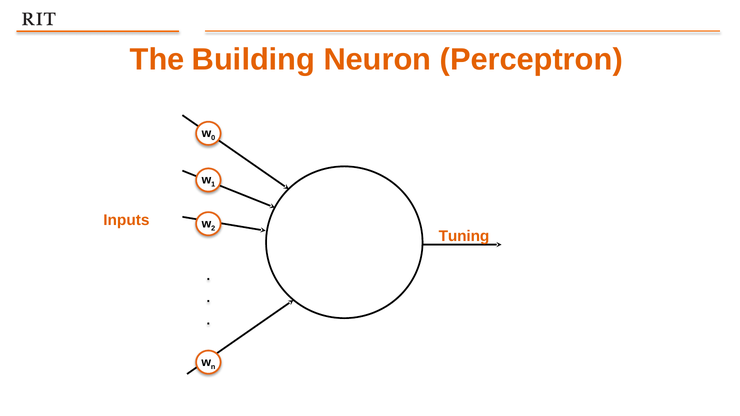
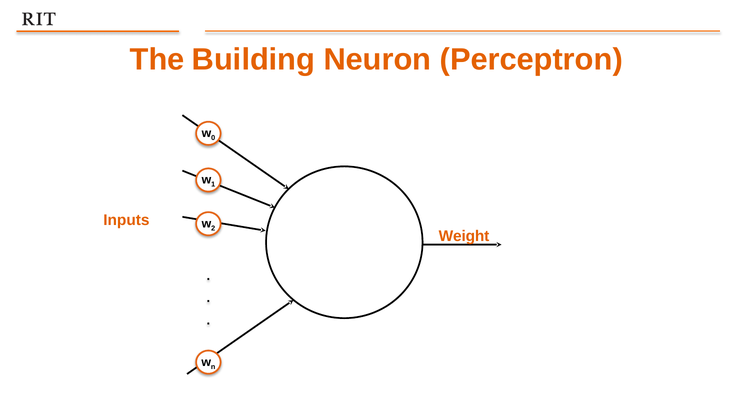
Tuning: Tuning -> Weight
